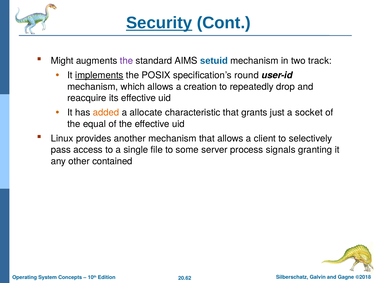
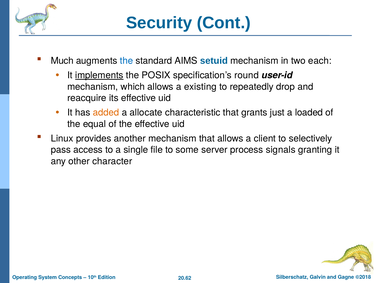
Security underline: present -> none
Might: Might -> Much
the at (126, 61) colour: purple -> blue
track: track -> each
creation: creation -> existing
socket: socket -> loaded
contained: contained -> character
